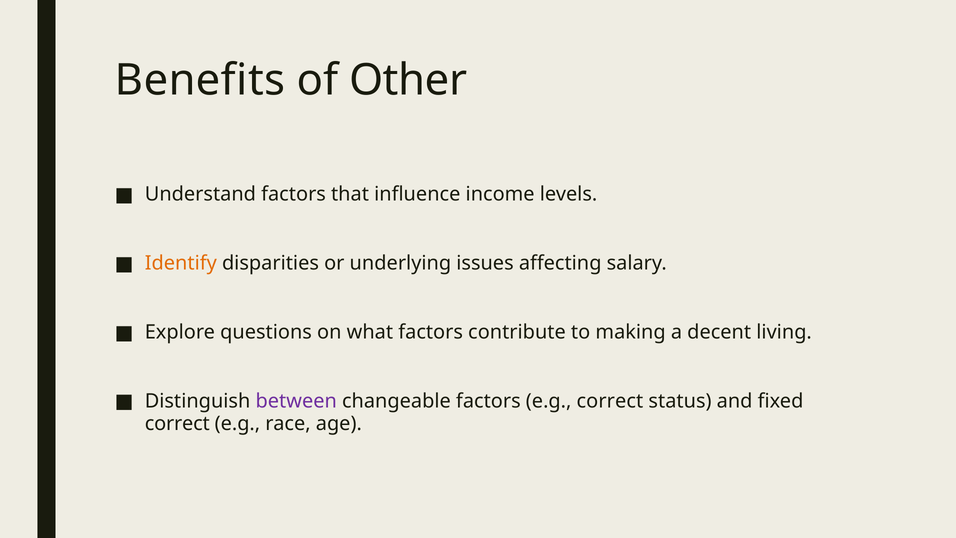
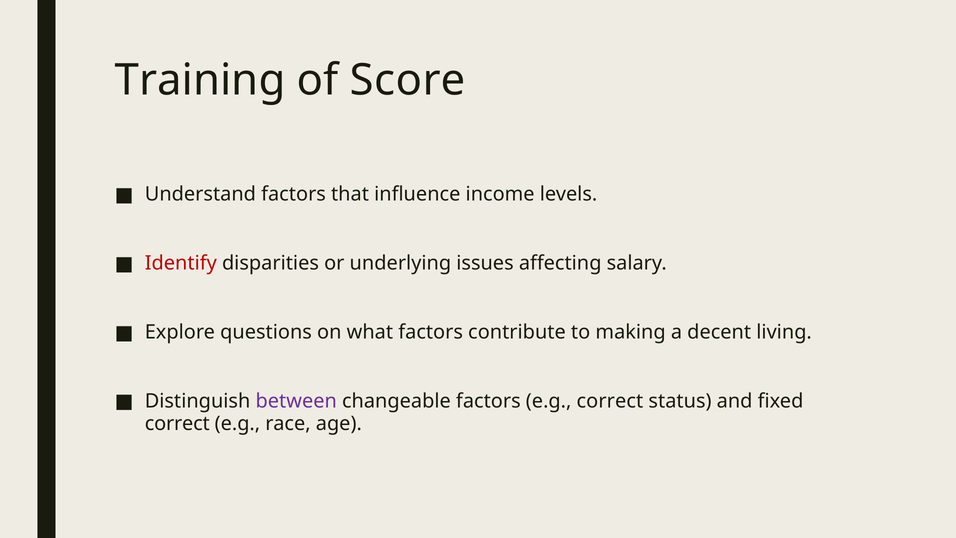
Benefits: Benefits -> Training
Other: Other -> Score
Identify colour: orange -> red
